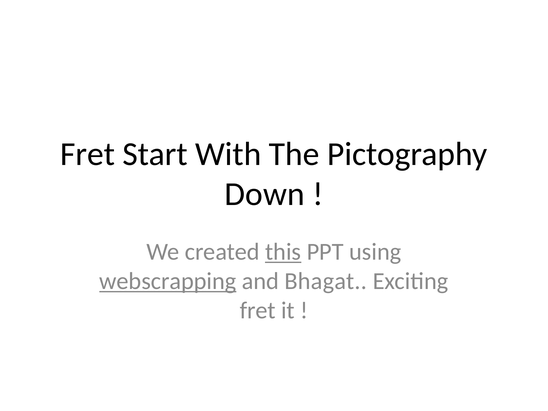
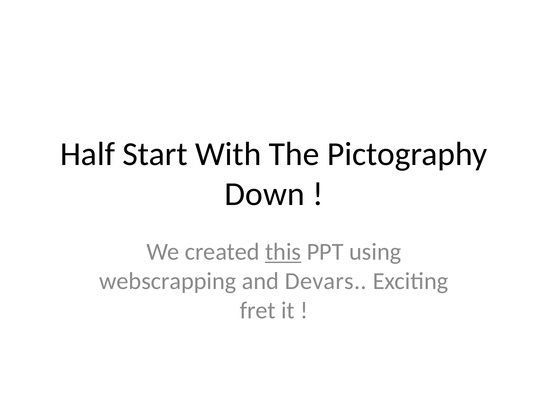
Fret at (88, 154): Fret -> Half
webscrapping underline: present -> none
Bhagat: Bhagat -> Devars
